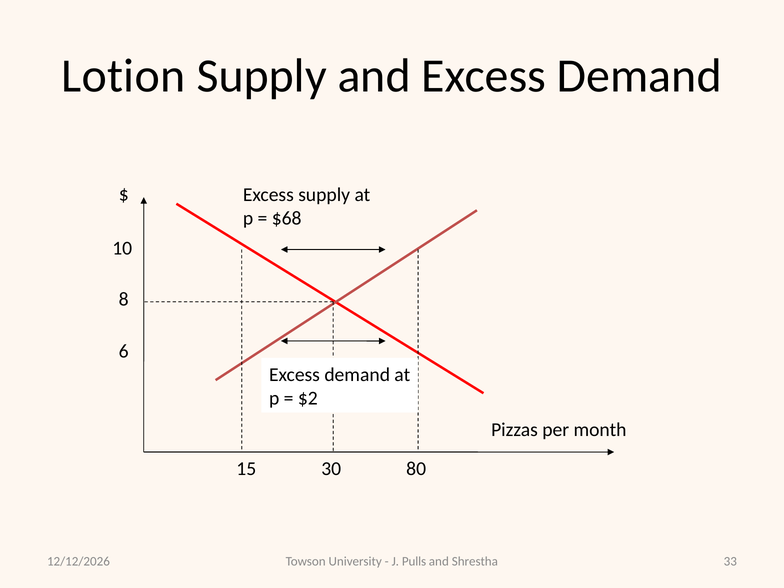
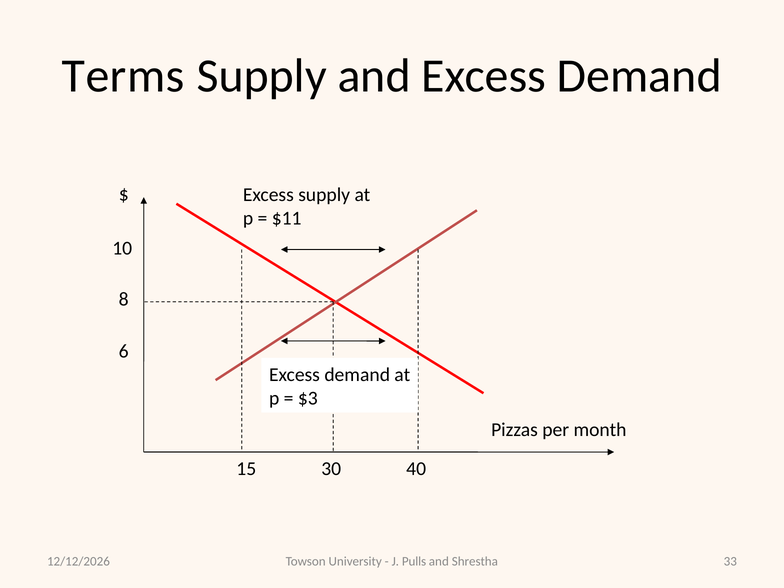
Lotion: Lotion -> Terms
$68: $68 -> $11
$2: $2 -> $3
80: 80 -> 40
